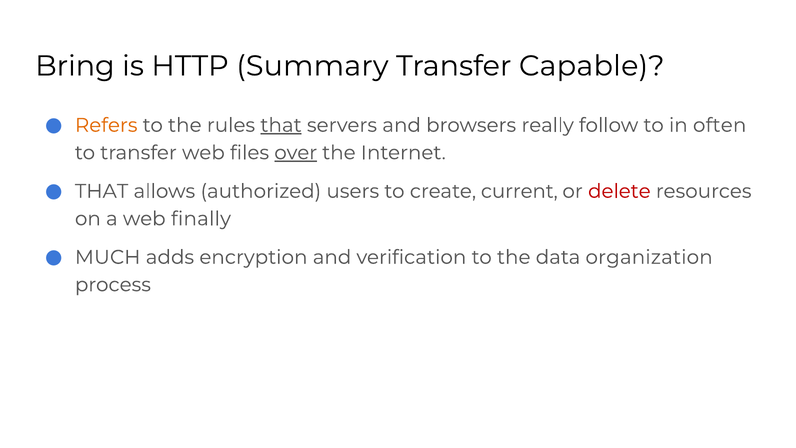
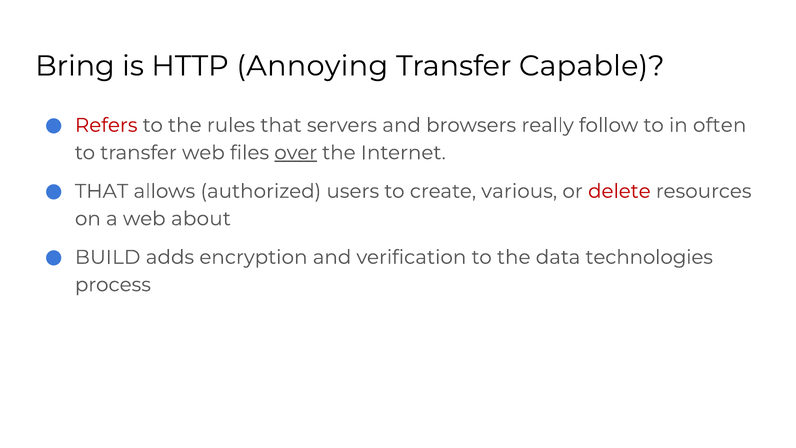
Summary: Summary -> Annoying
Refers colour: orange -> red
that at (281, 125) underline: present -> none
current: current -> various
finally: finally -> about
MUCH: MUCH -> BUILD
organization: organization -> technologies
